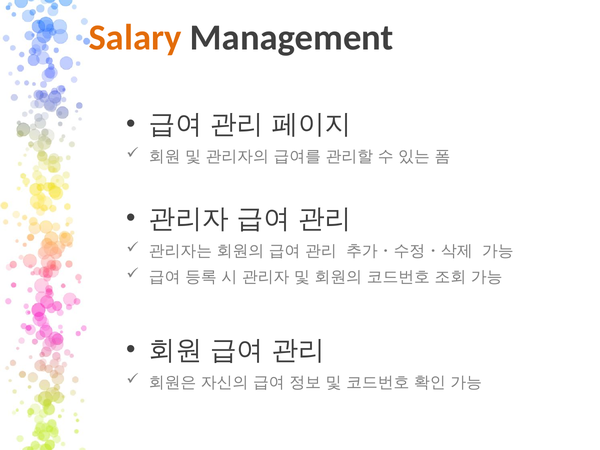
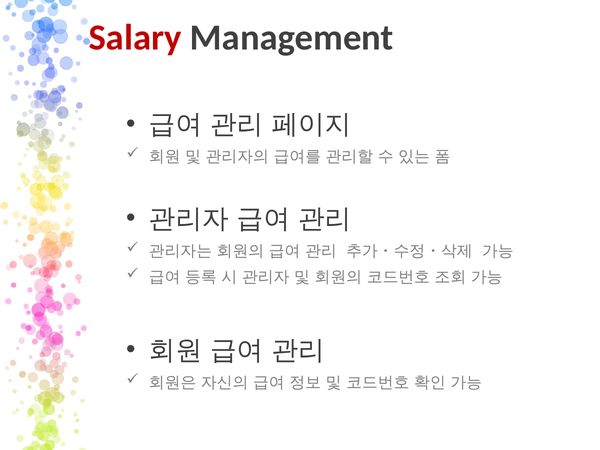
Salary colour: orange -> red
